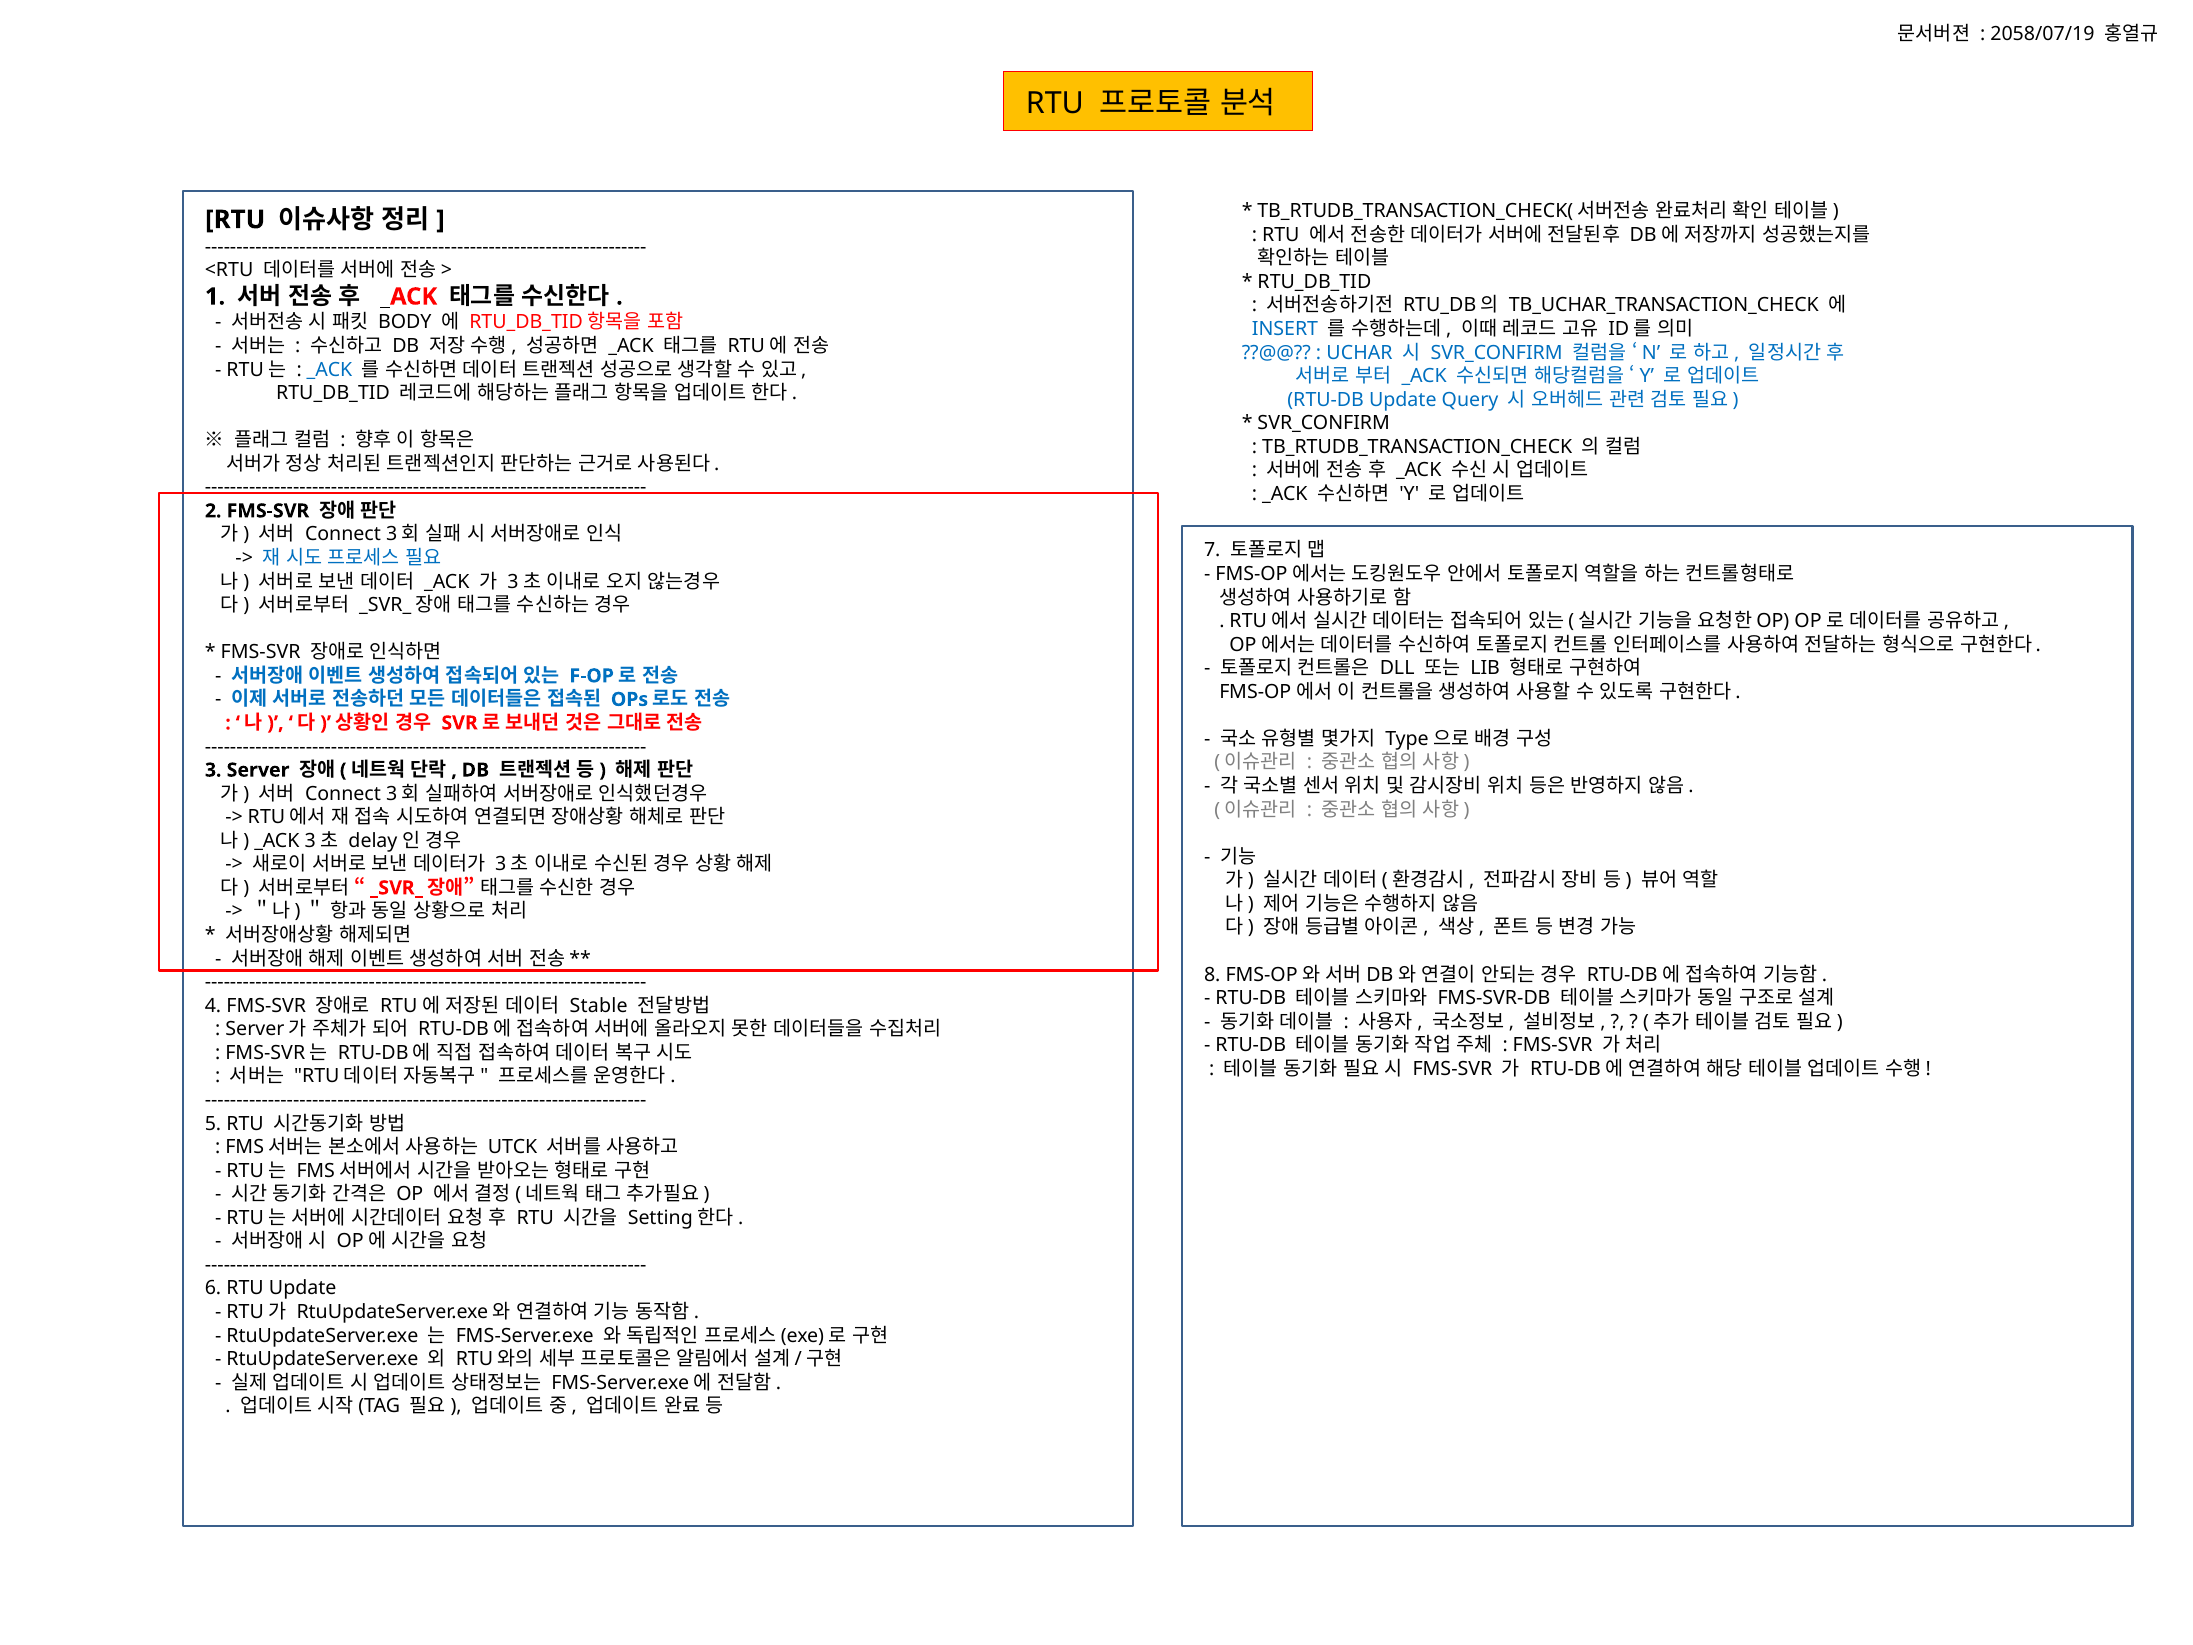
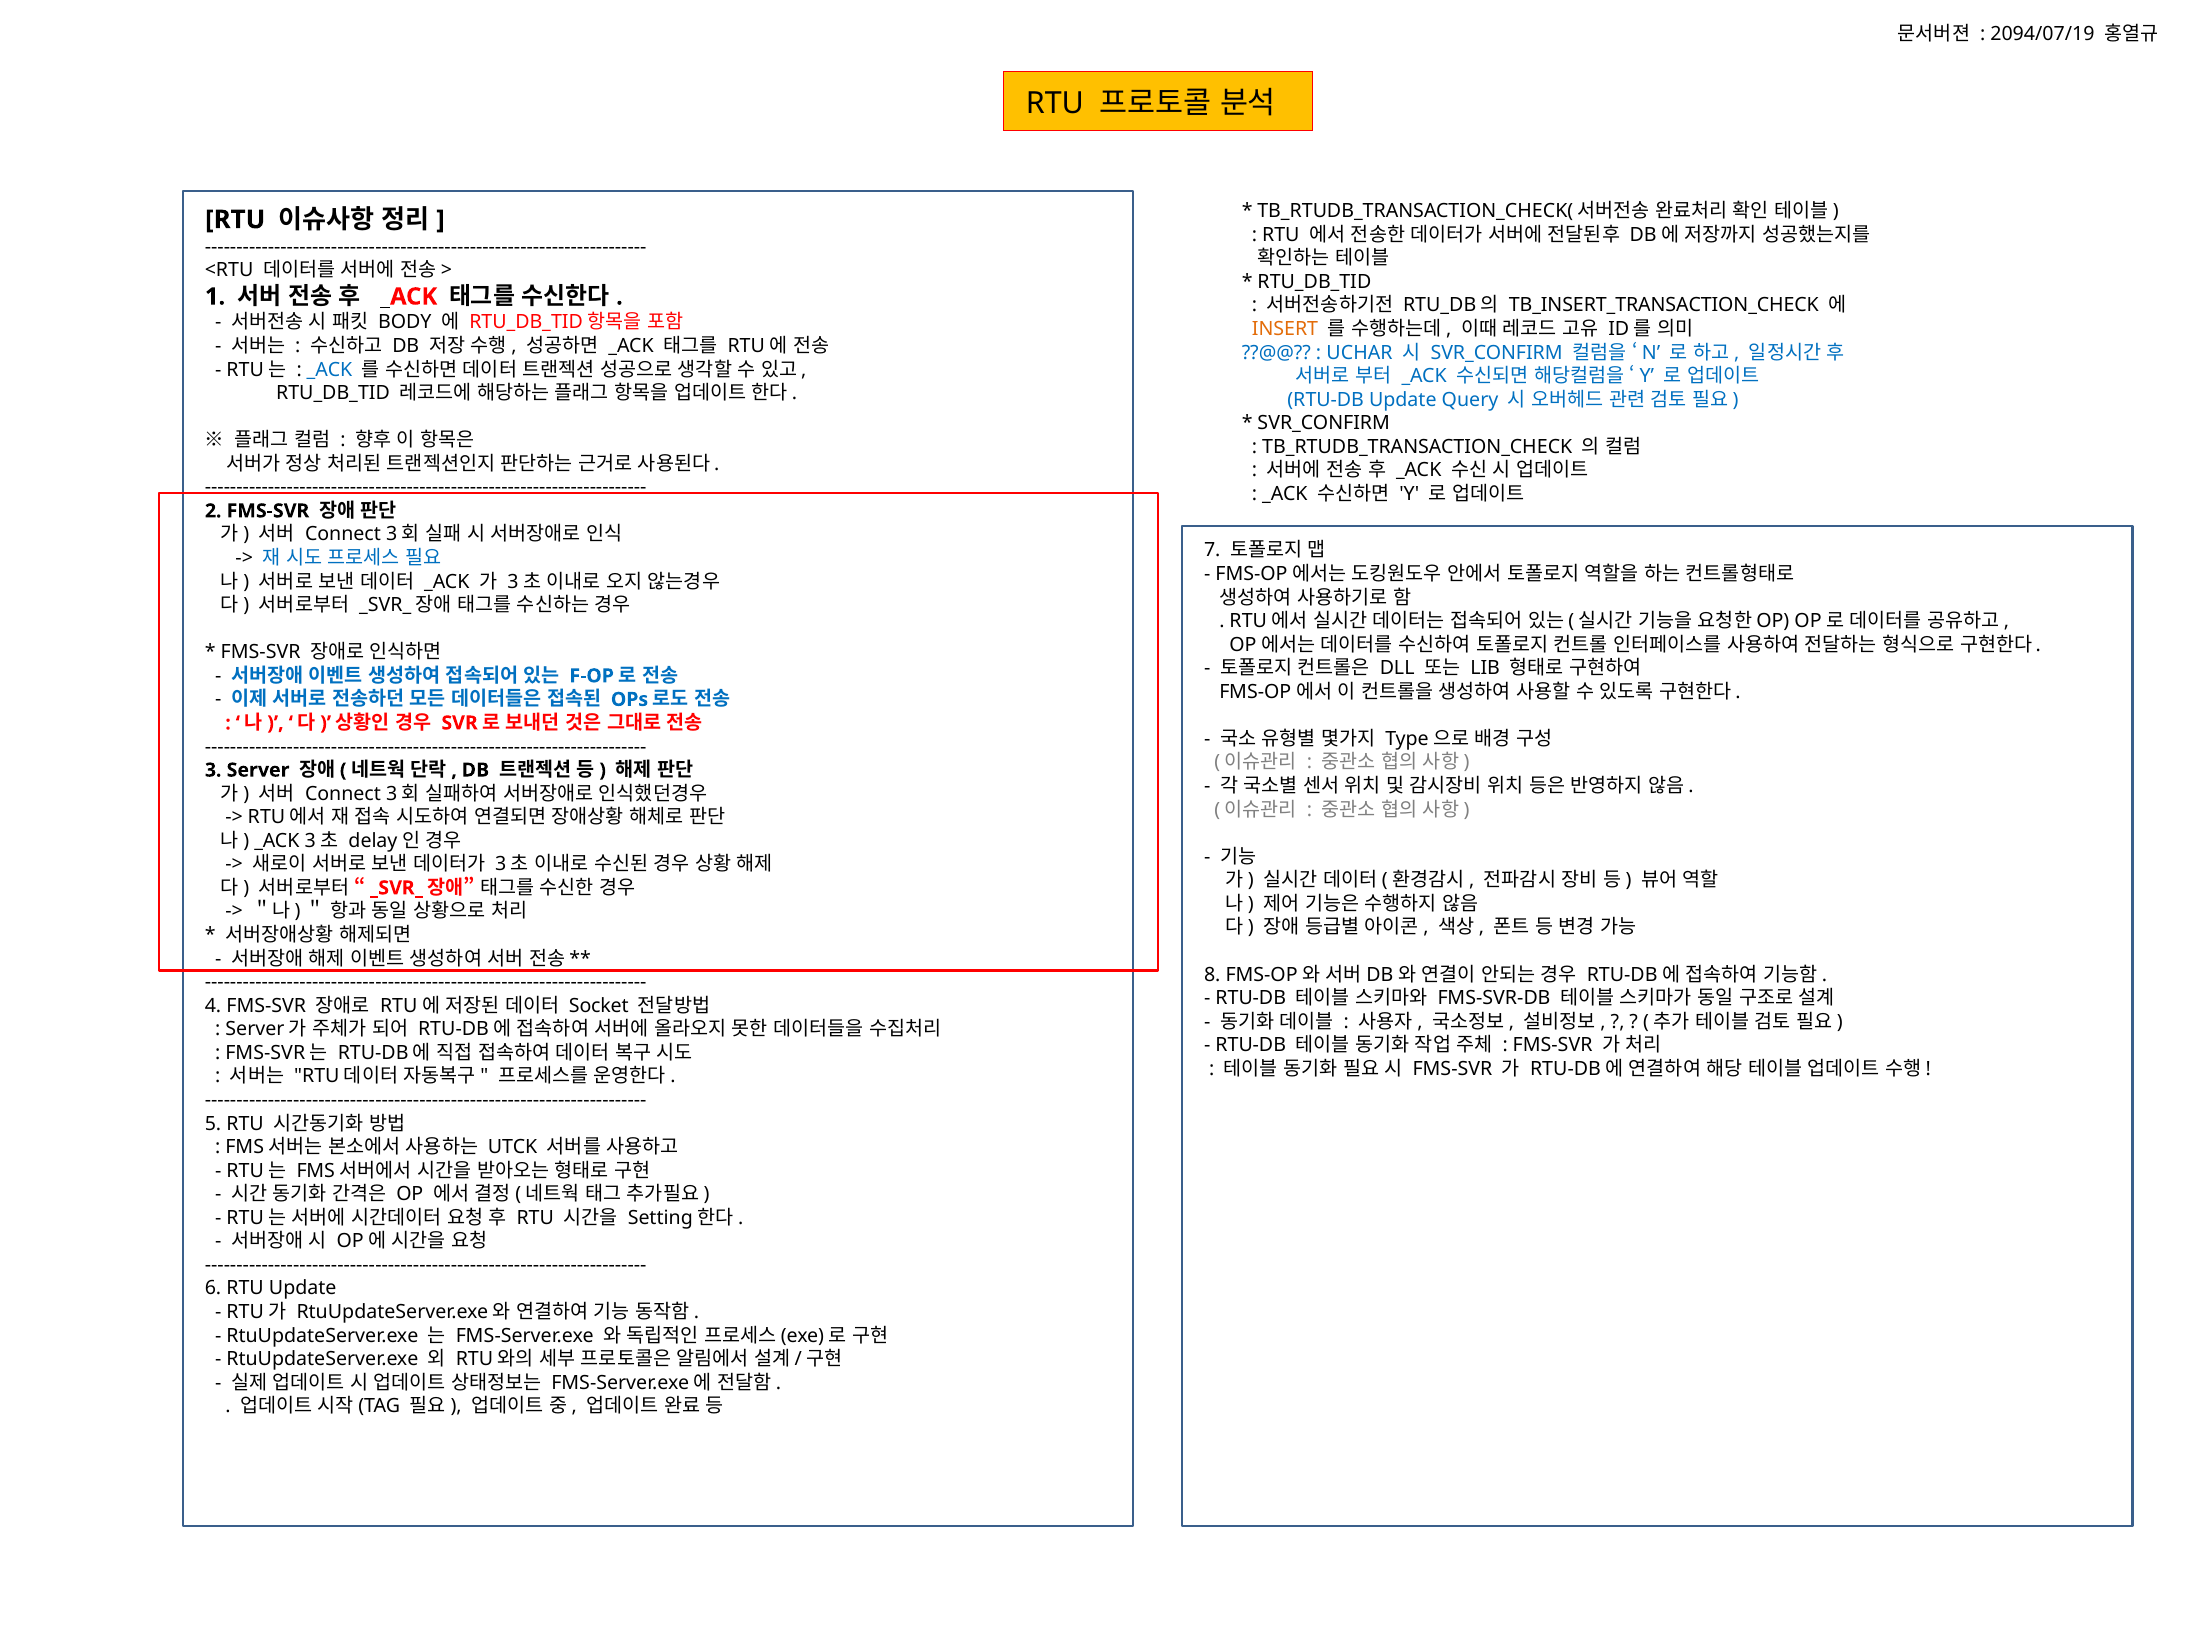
2058/07/19: 2058/07/19 -> 2094/07/19
TB_UCHAR_TRANSACTION_CHECK: TB_UCHAR_TRANSACTION_CHECK -> TB_INSERT_TRANSACTION_CHECK
INSERT colour: blue -> orange
Stable: Stable -> Socket
